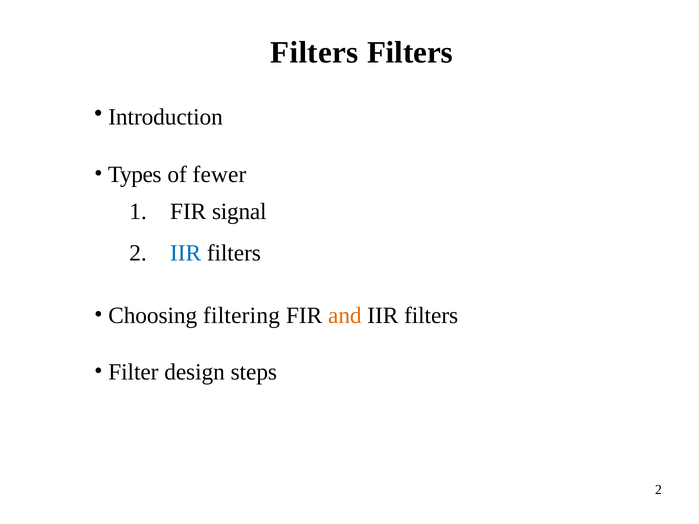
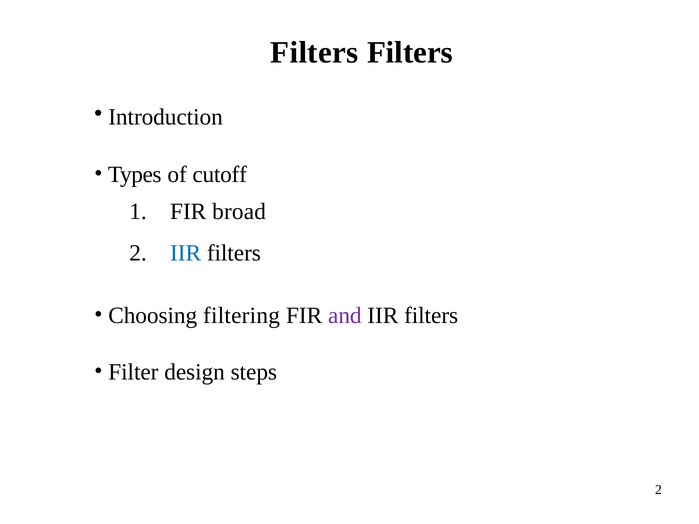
fewer: fewer -> cutoff
signal: signal -> broad
and colour: orange -> purple
